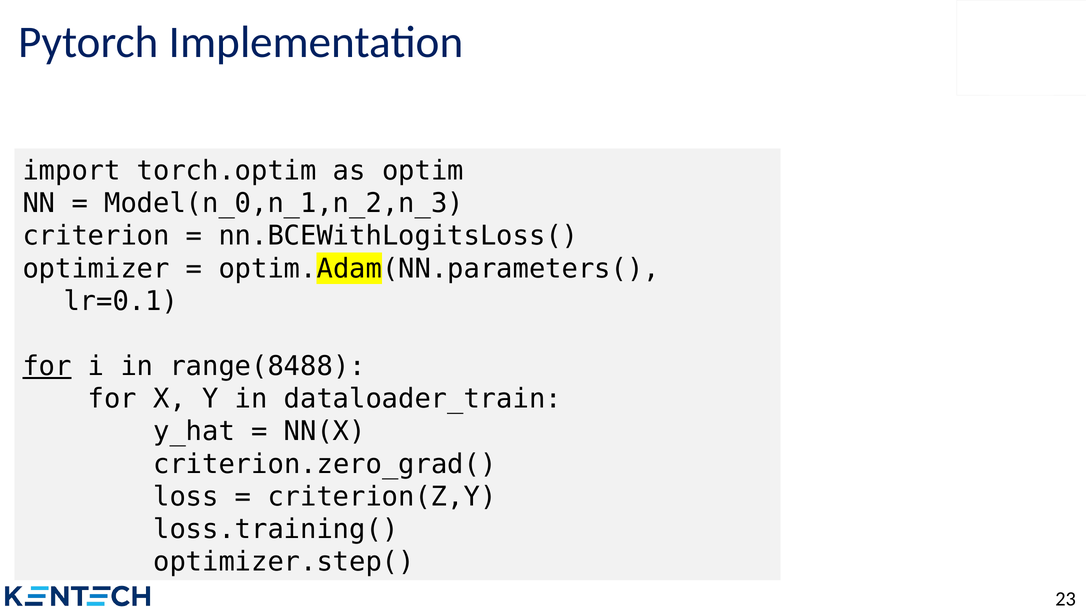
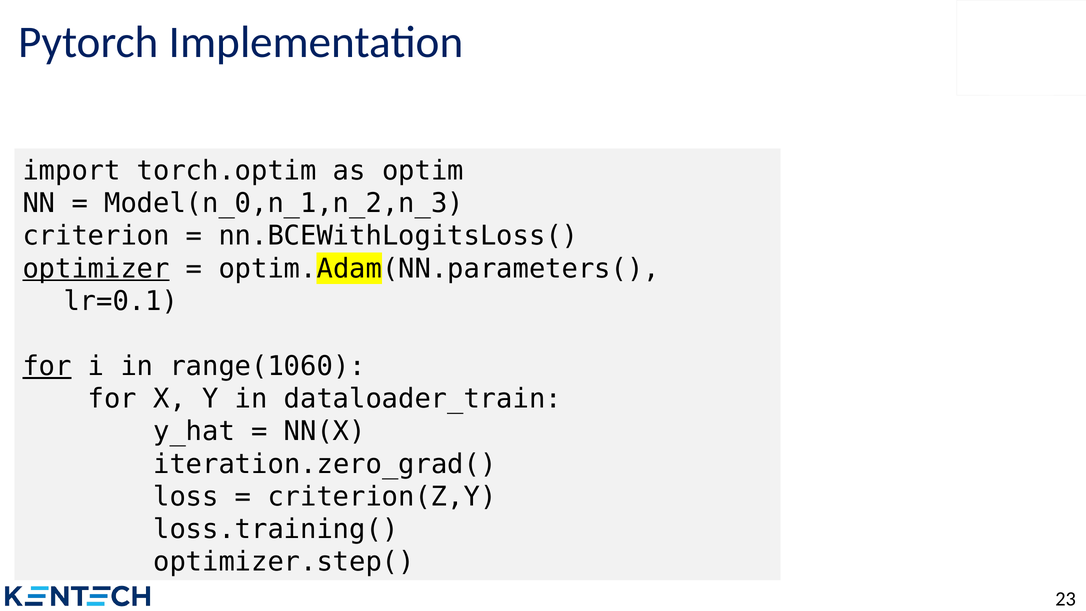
optimizer underline: none -> present
range(8488: range(8488 -> range(1060
criterion.zero_grad(: criterion.zero_grad( -> iteration.zero_grad(
